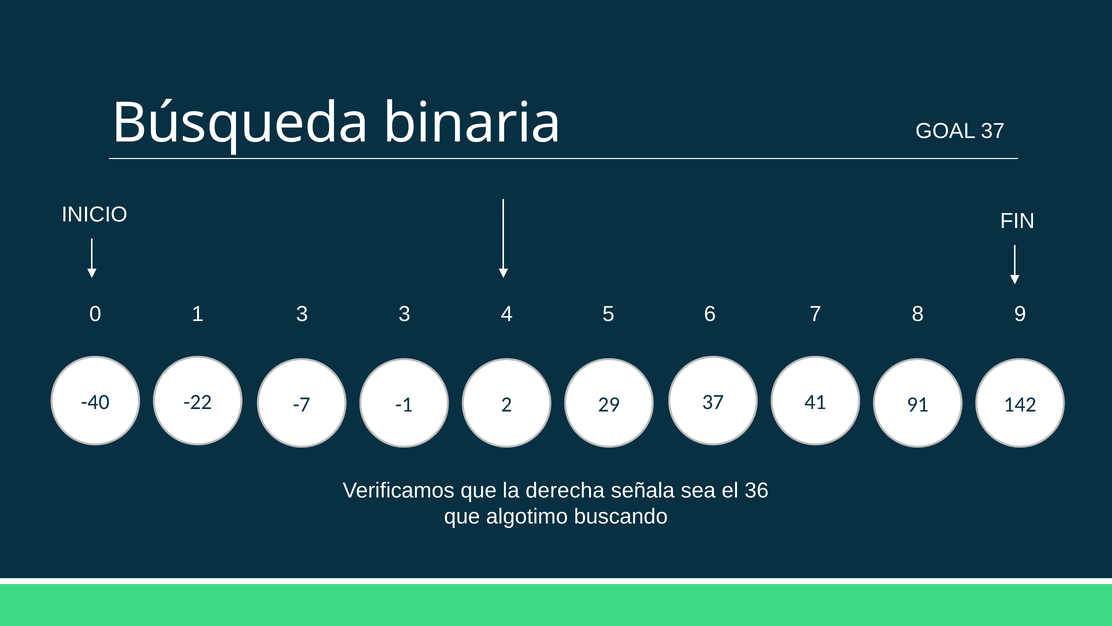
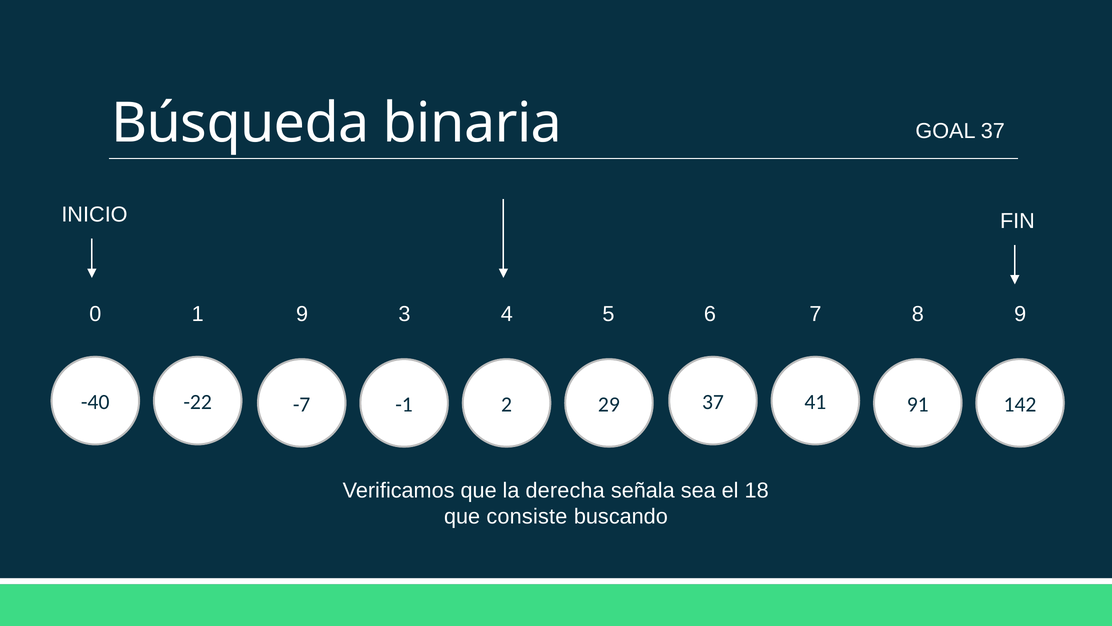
1 3: 3 -> 9
36: 36 -> 18
algotimo: algotimo -> consiste
